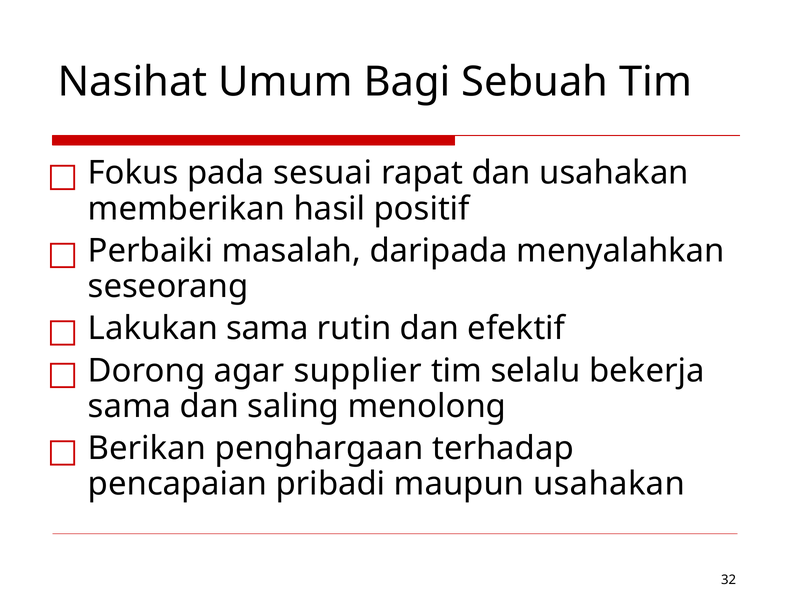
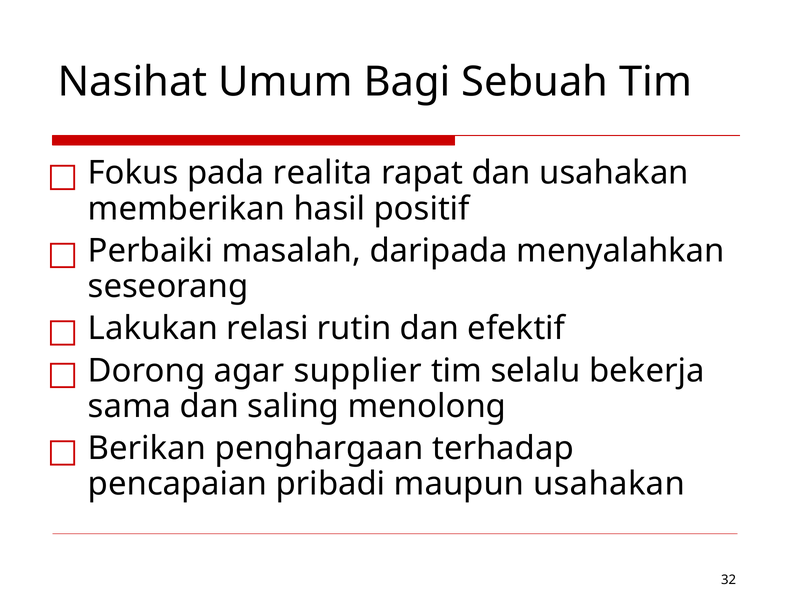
sesuai: sesuai -> realita
Lakukan sama: sama -> relasi
